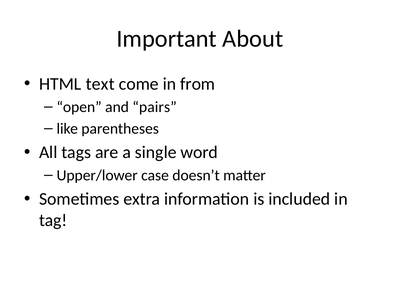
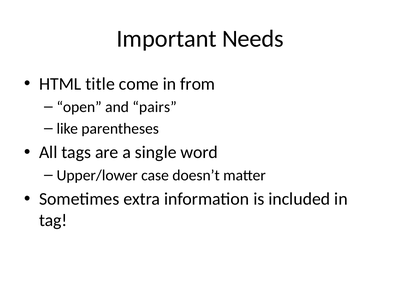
About: About -> Needs
text: text -> title
